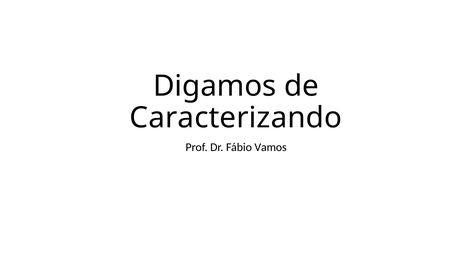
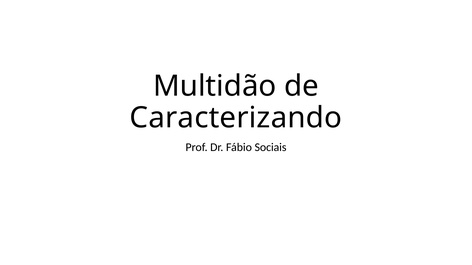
Digamos: Digamos -> Multidão
Vamos: Vamos -> Sociais
